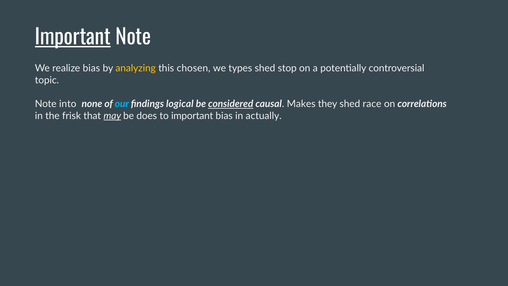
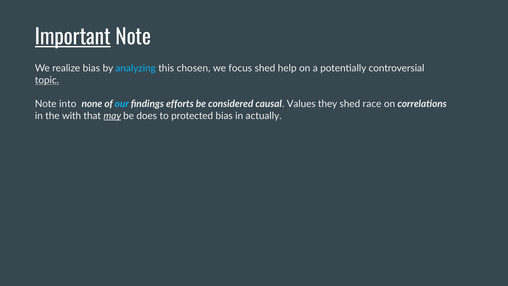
analyzing colour: yellow -> light blue
types: types -> focus
stop: stop -> help
topic underline: none -> present
logical: logical -> efforts
considered underline: present -> none
Makes: Makes -> Values
frisk: frisk -> with
to important: important -> protected
